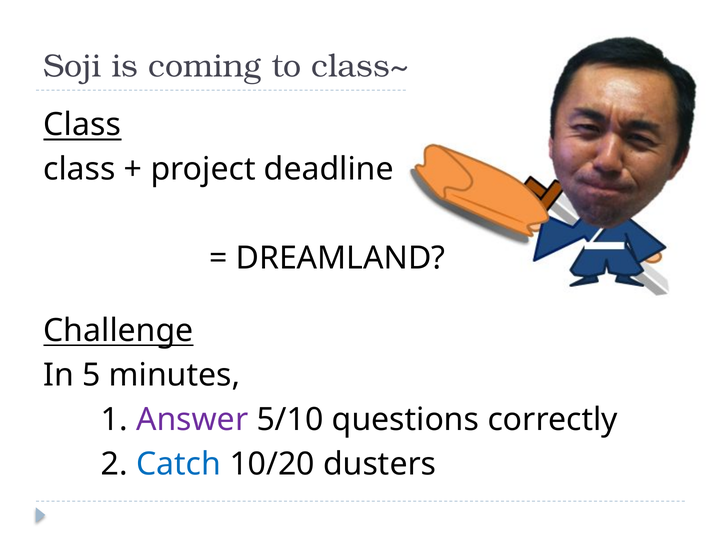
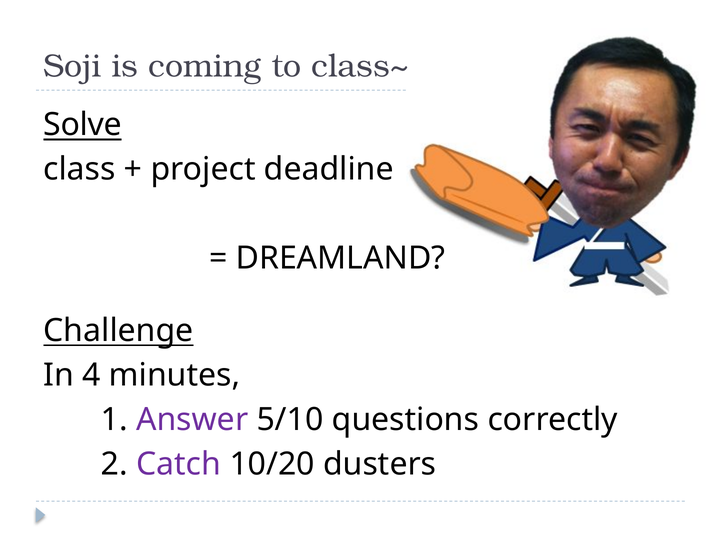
Class at (82, 125): Class -> Solve
5: 5 -> 4
Catch colour: blue -> purple
